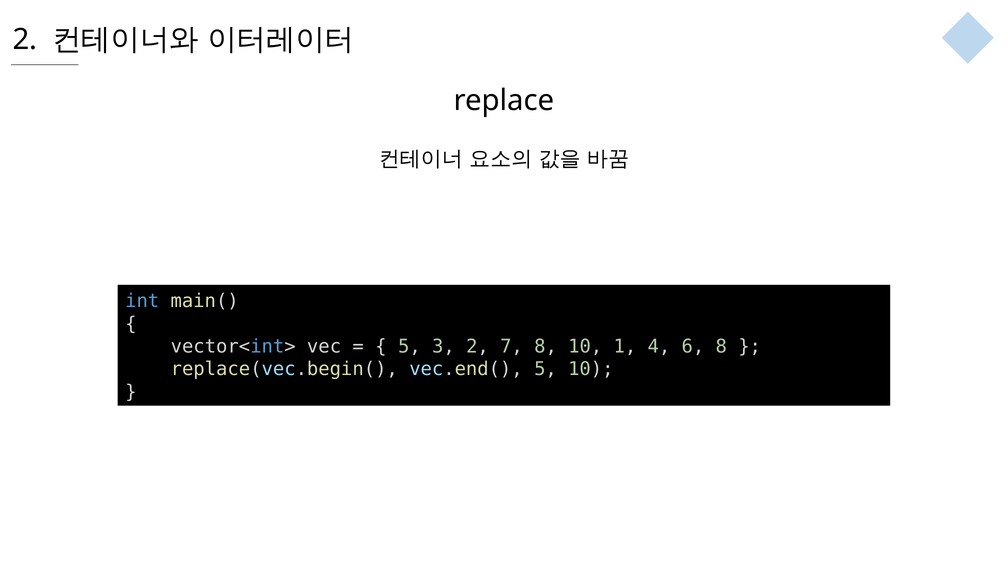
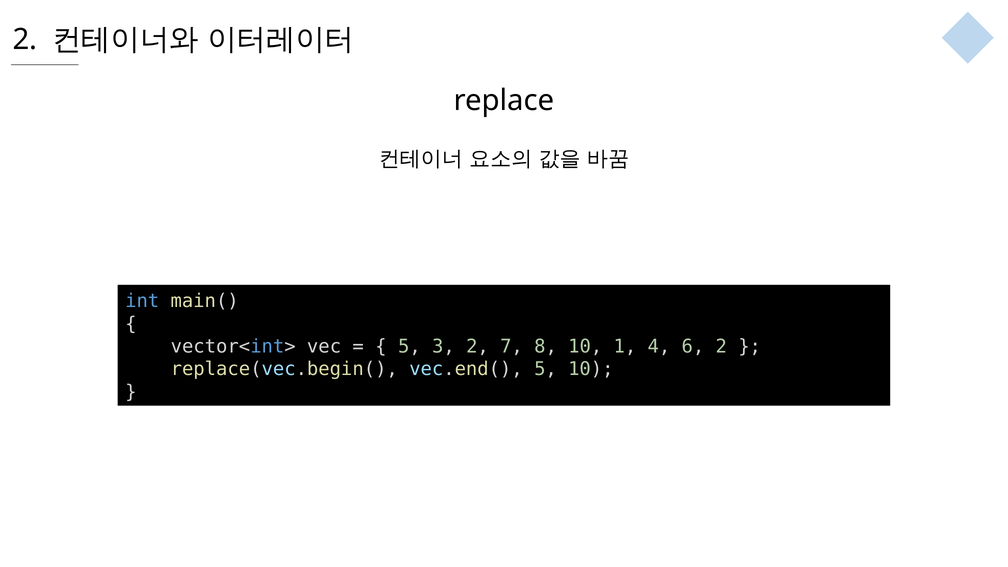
6 8: 8 -> 2
